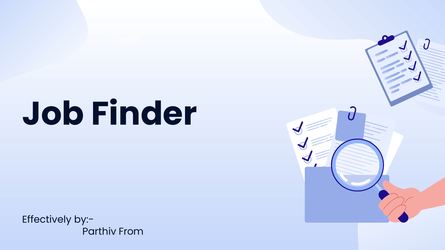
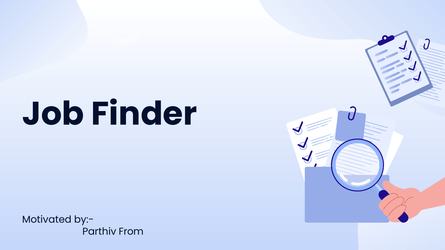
Effectively: Effectively -> Motivated
